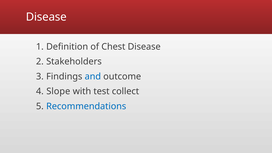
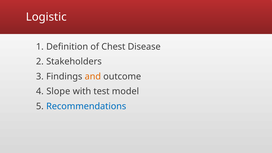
Disease at (46, 17): Disease -> Logistic
and colour: blue -> orange
collect: collect -> model
